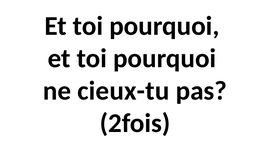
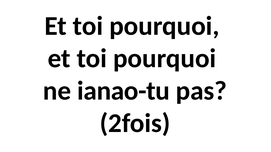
cieux-tu: cieux-tu -> ianao-tu
